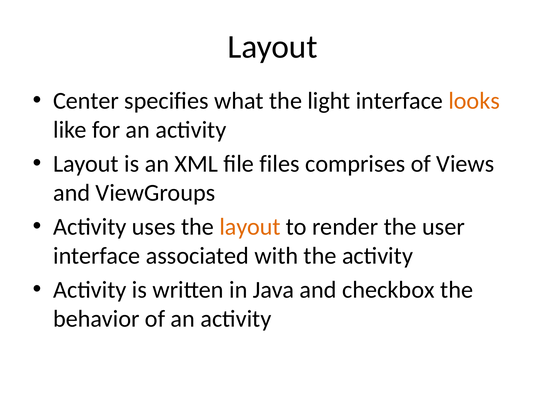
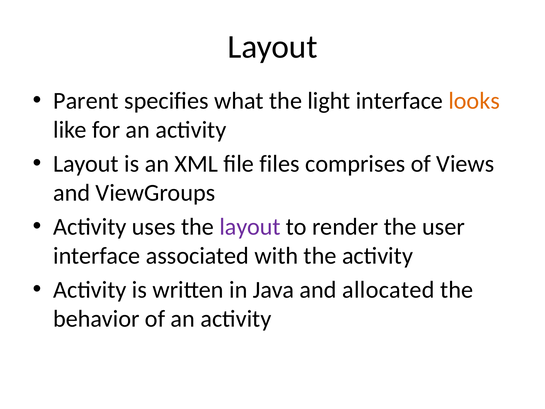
Center: Center -> Parent
layout at (250, 227) colour: orange -> purple
checkbox: checkbox -> allocated
